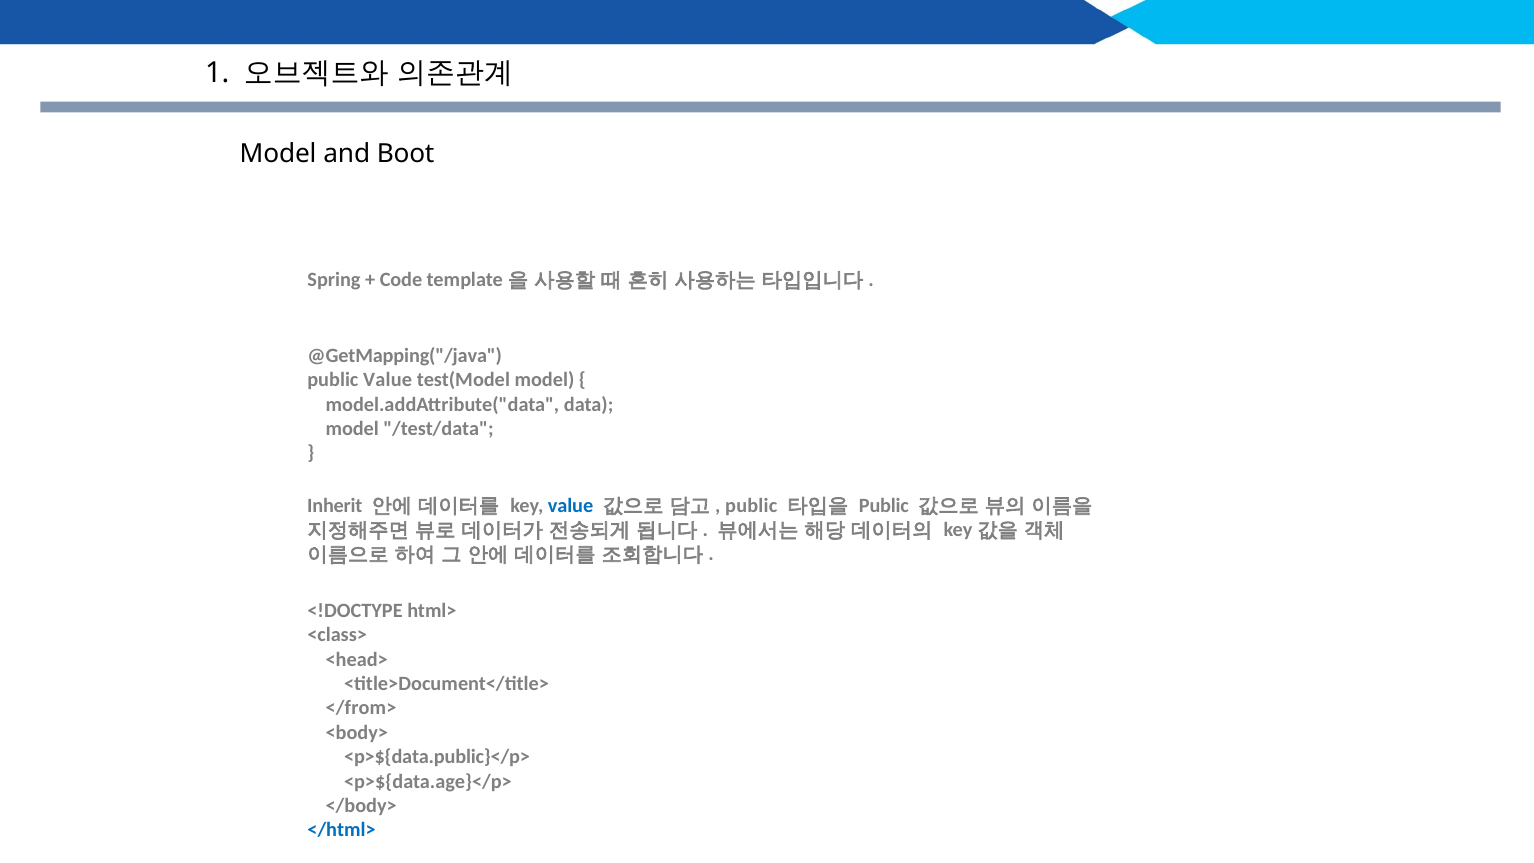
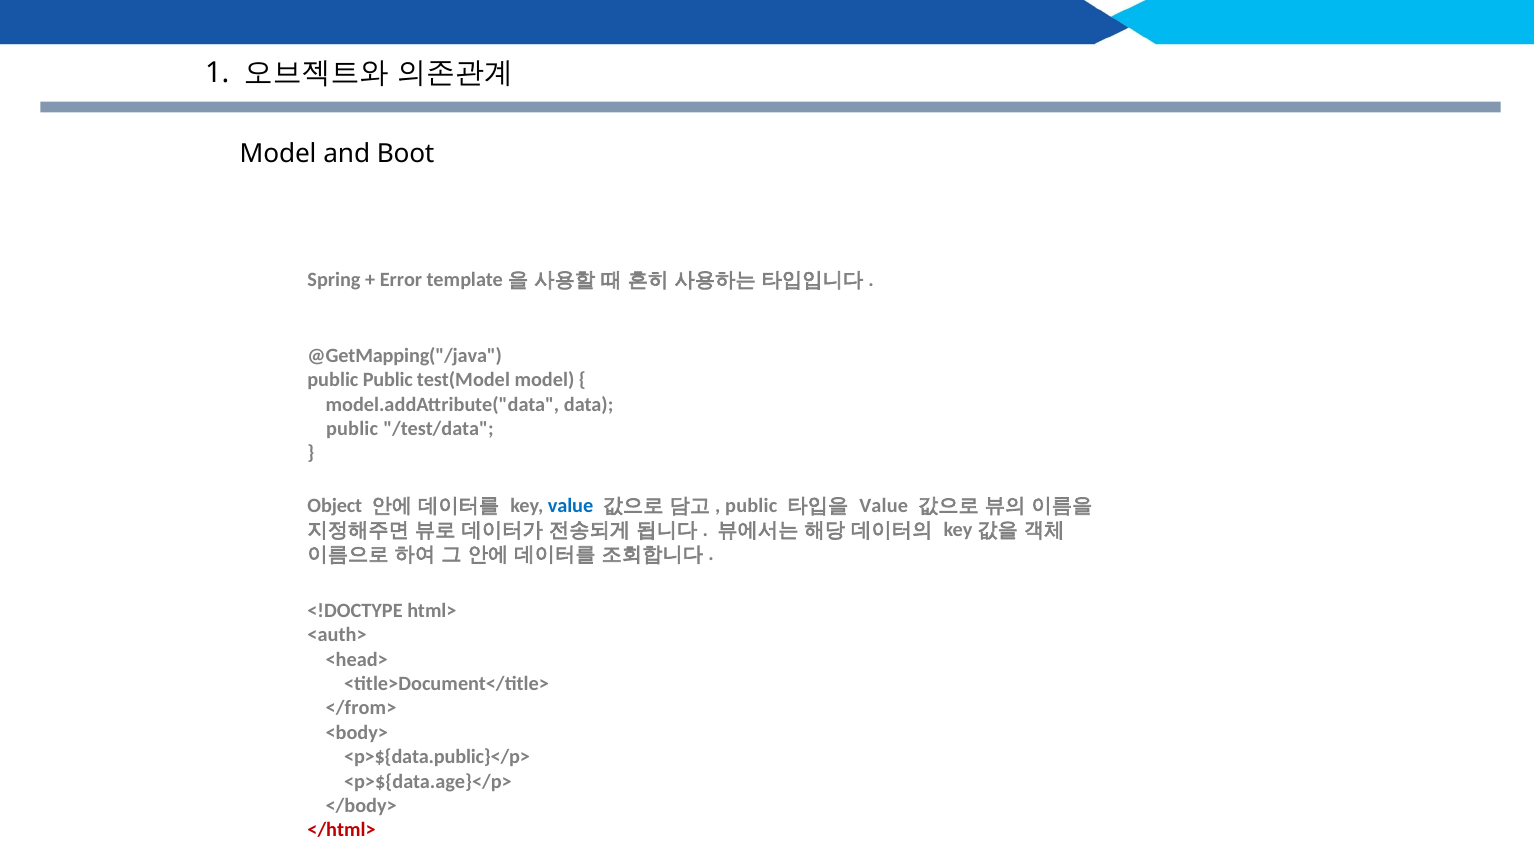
Code: Code -> Error
public Value: Value -> Public
model at (352, 429): model -> public
Inherit: Inherit -> Object
Public at (884, 505): Public -> Value
<class>: <class> -> <auth>
</html> colour: blue -> red
